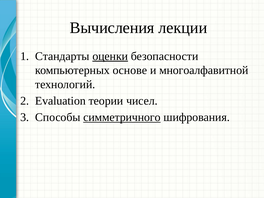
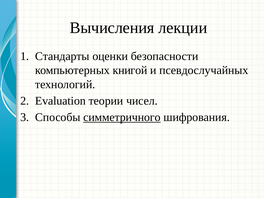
оценки underline: present -> none
основе: основе -> книгой
многоалфавитной: многоалфавитной -> псевдослучайных
